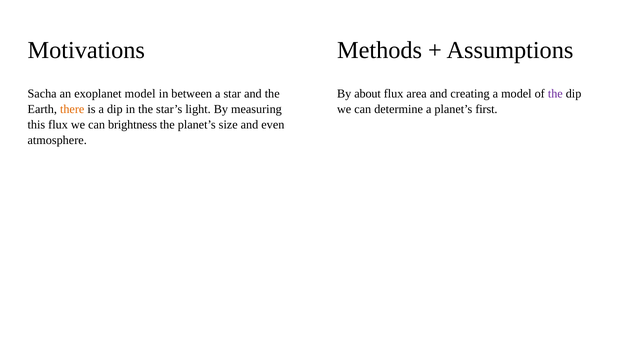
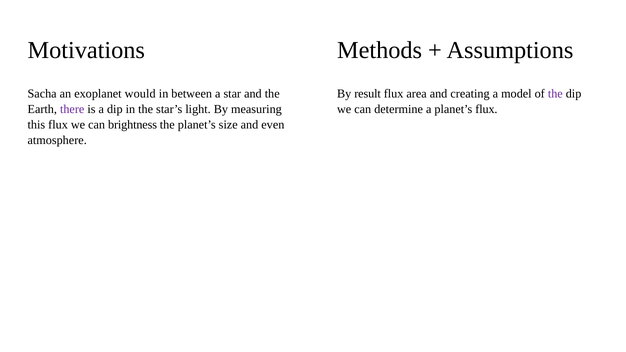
exoplanet model: model -> would
about: about -> result
there colour: orange -> purple
planet’s first: first -> flux
